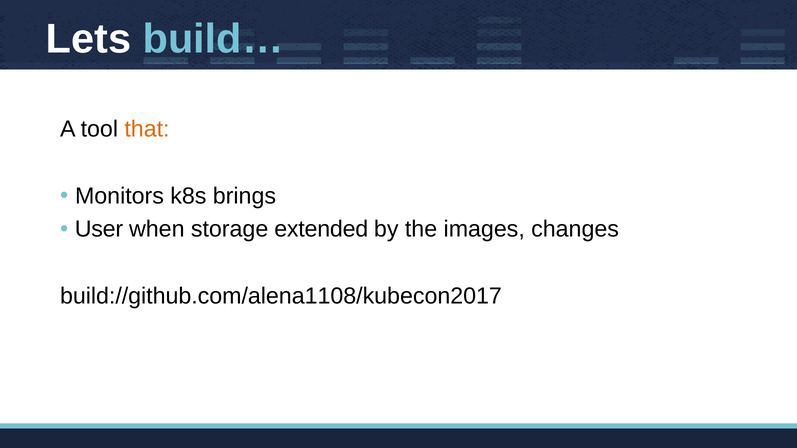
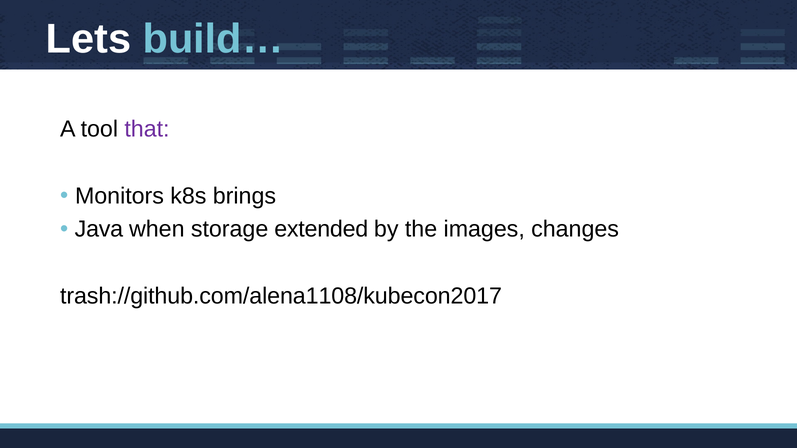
that colour: orange -> purple
User: User -> Java
build://github.com/alena1108/kubecon2017: build://github.com/alena1108/kubecon2017 -> trash://github.com/alena1108/kubecon2017
